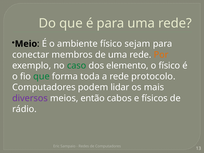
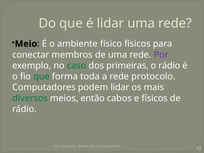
é para: para -> lidar
físico sejam: sejam -> físicos
Por colour: orange -> purple
elemento: elemento -> primeiras
o físico: físico -> rádio
diversos colour: purple -> green
